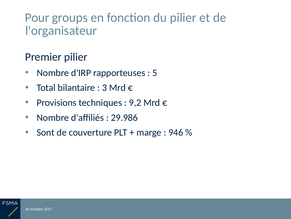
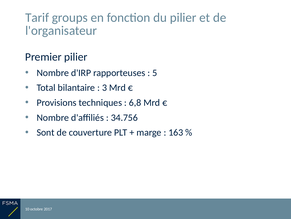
Pour: Pour -> Tarif
9,2: 9,2 -> 6,8
29.986: 29.986 -> 34.756
946: 946 -> 163
